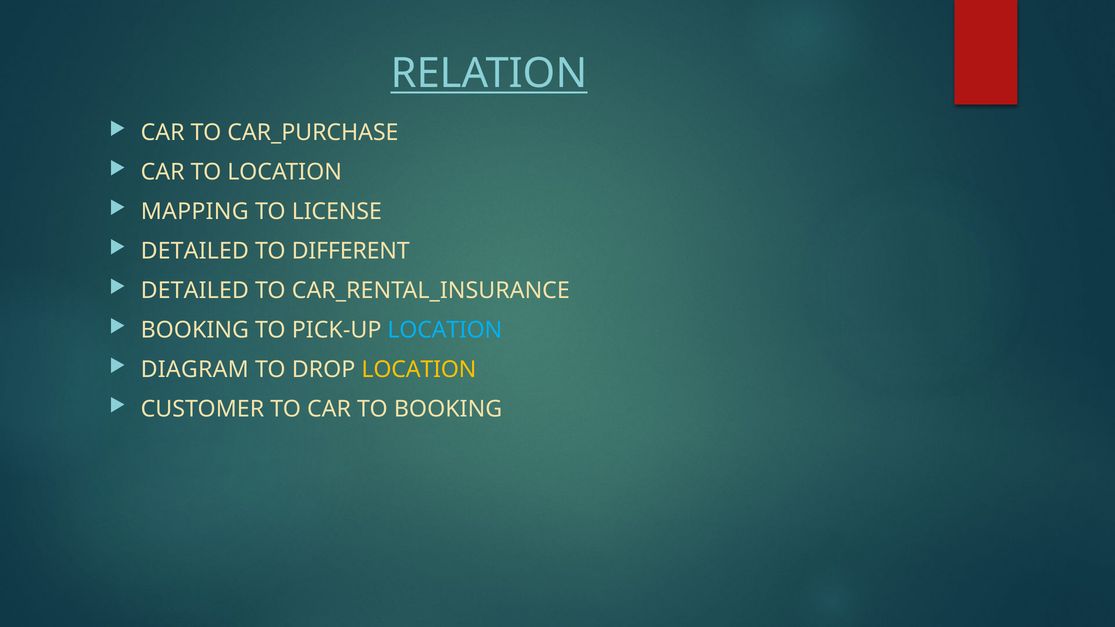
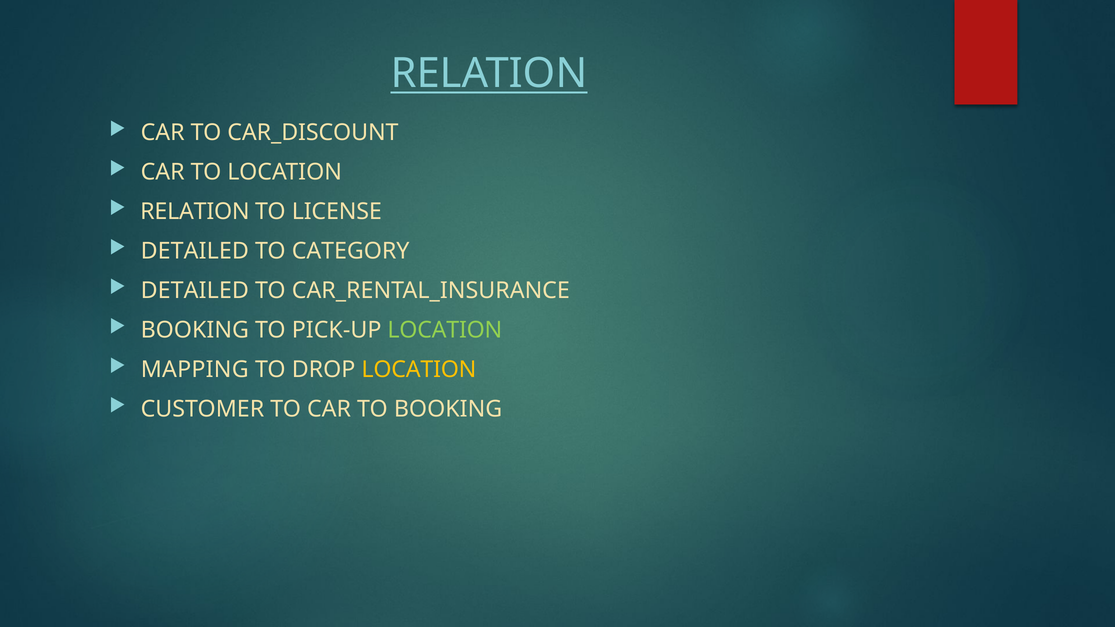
CAR_PURCHASE: CAR_PURCHASE -> CAR_DISCOUNT
MAPPING at (195, 212): MAPPING -> RELATION
DIFFERENT: DIFFERENT -> CATEGORY
LOCATION at (445, 330) colour: light blue -> light green
DIAGRAM: DIAGRAM -> MAPPING
